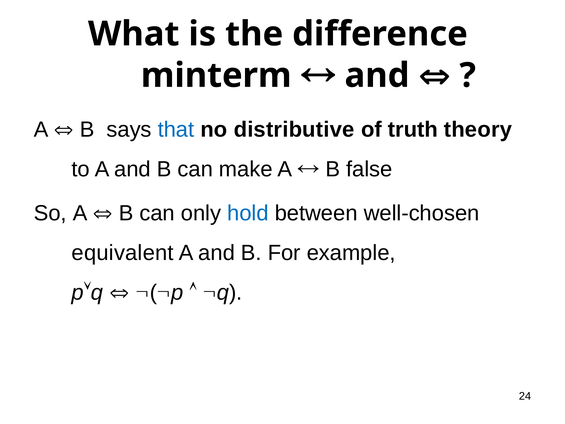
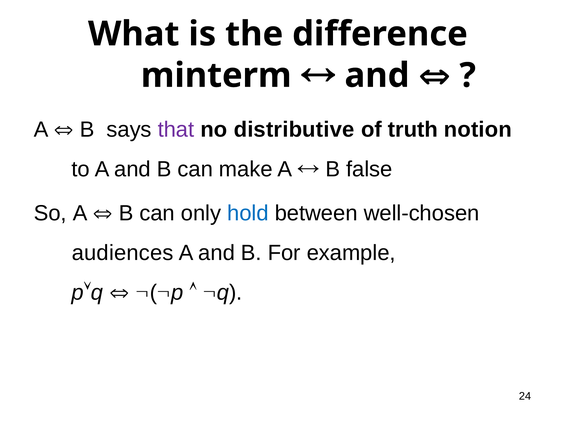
that colour: blue -> purple
theory: theory -> notion
equivalent: equivalent -> audiences
